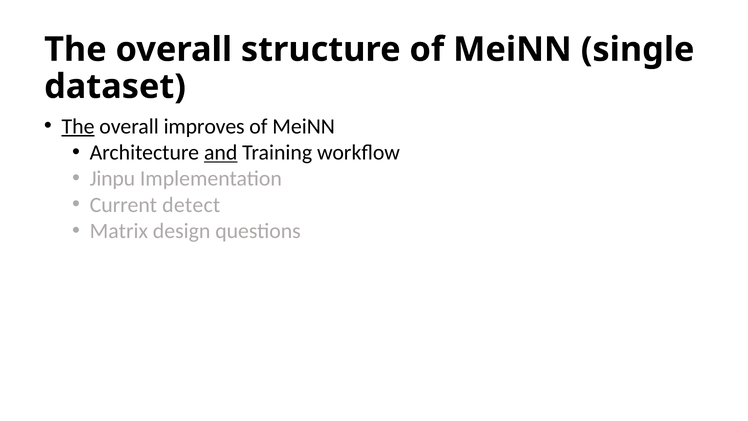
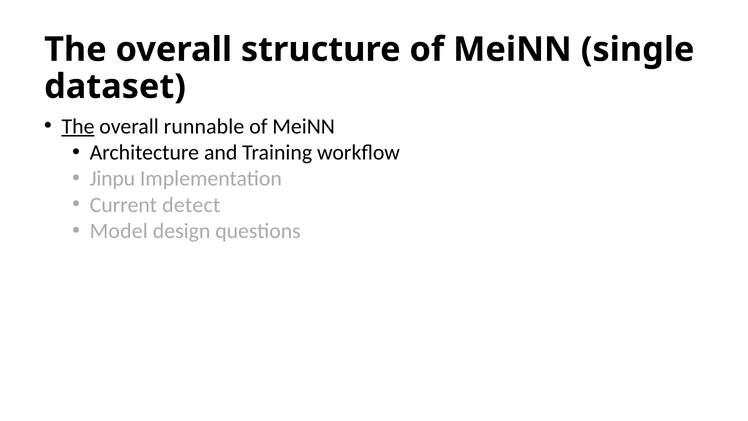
improves: improves -> runnable
and underline: present -> none
Matrix: Matrix -> Model
